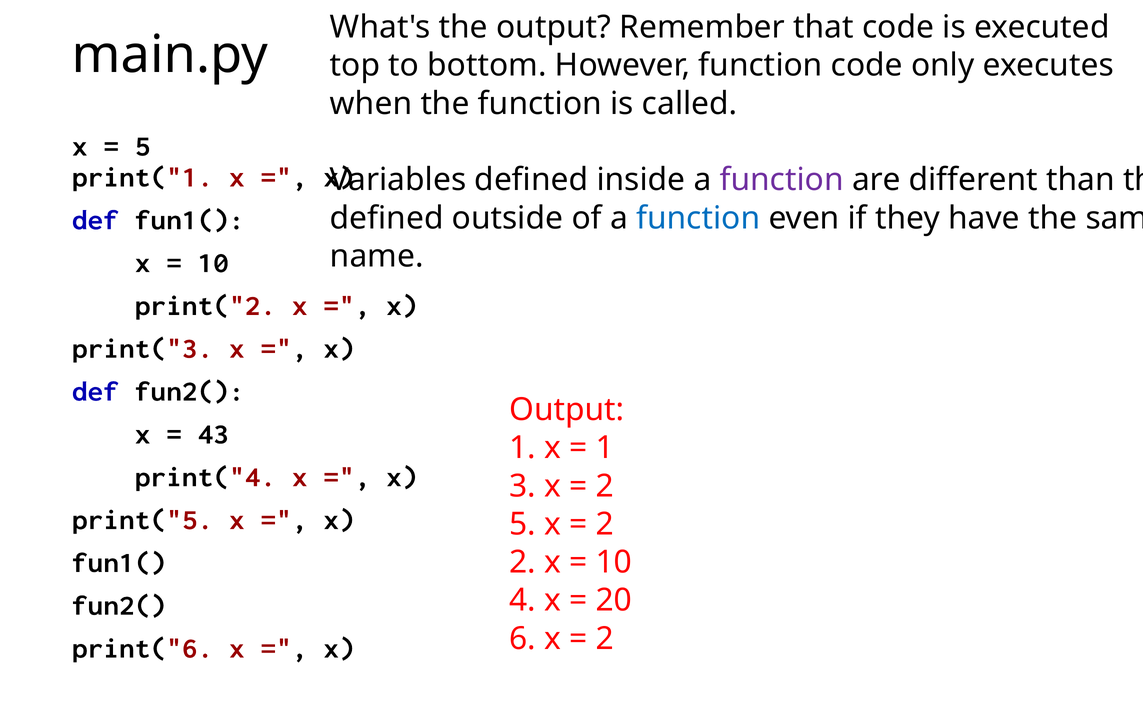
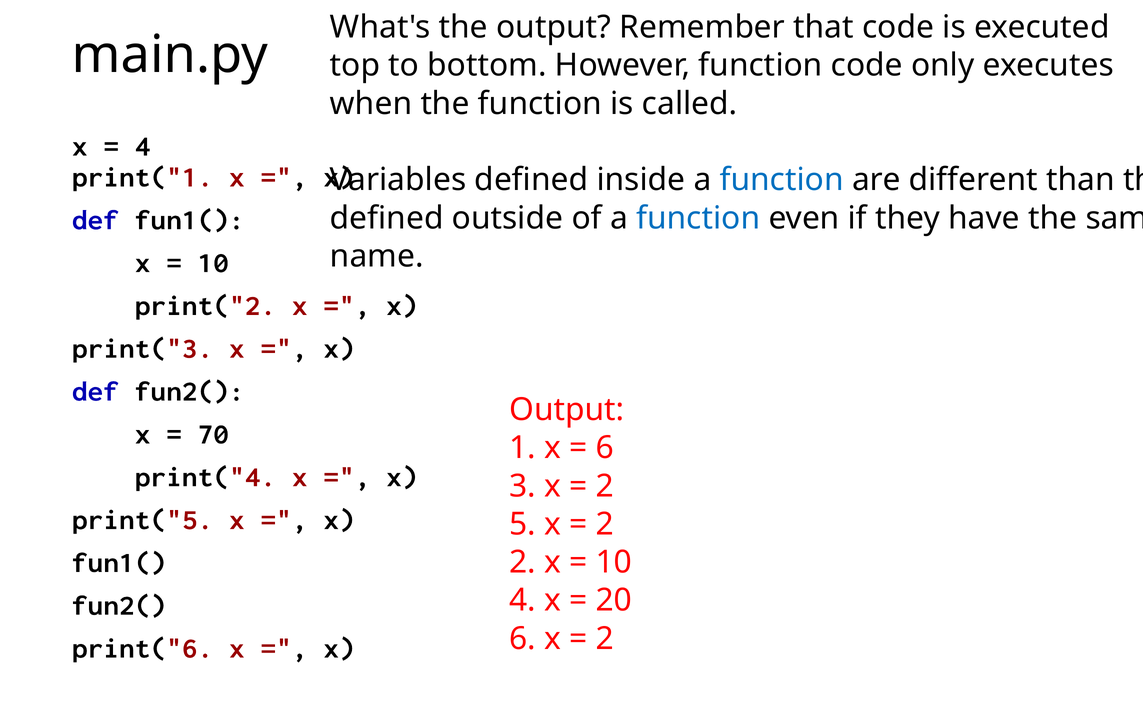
5 at (143, 146): 5 -> 4
function at (782, 180) colour: purple -> blue
43: 43 -> 70
1 at (605, 447): 1 -> 6
